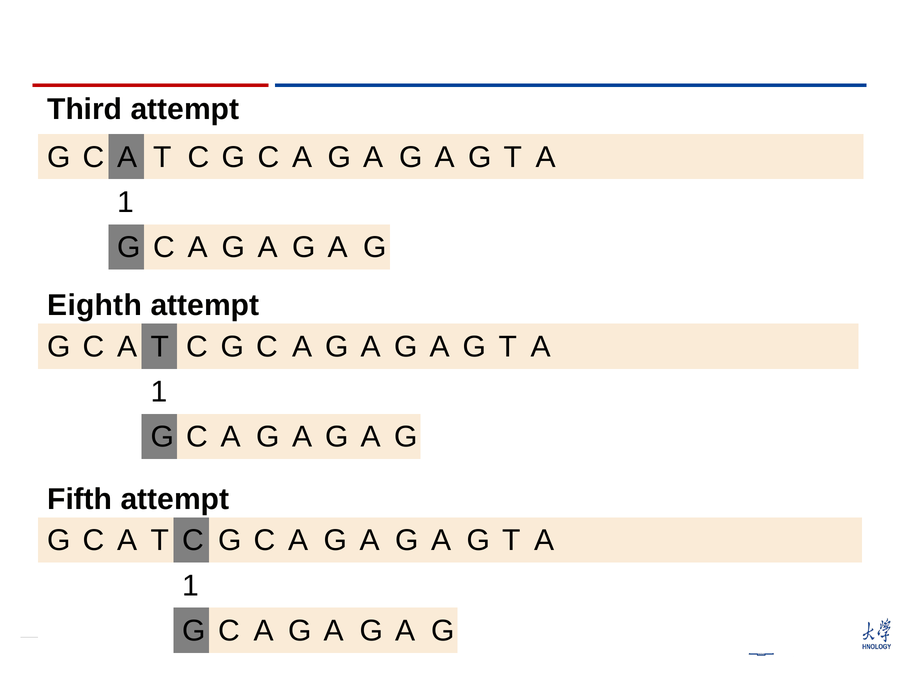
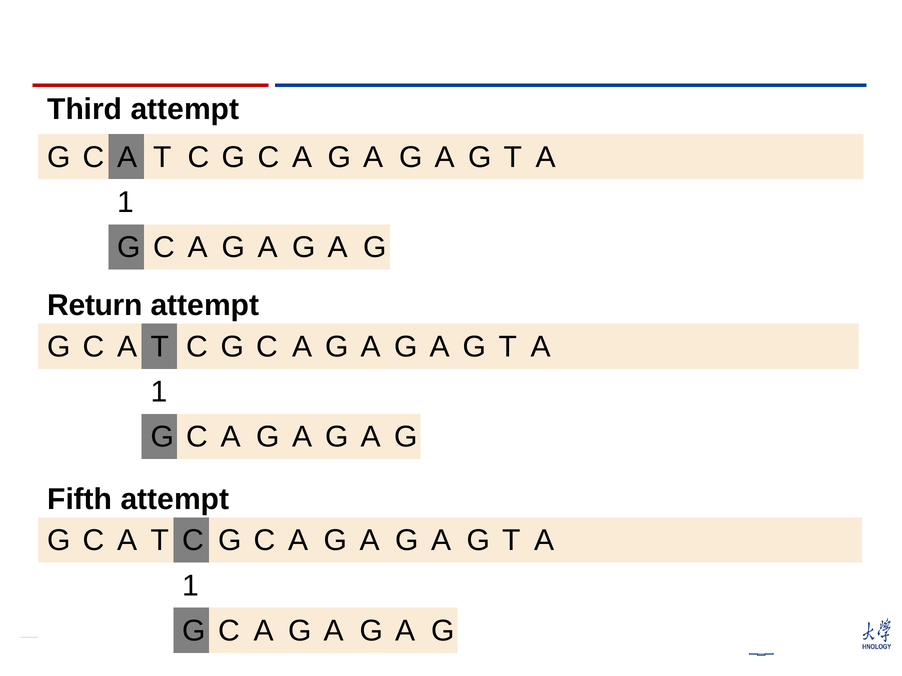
Eighth: Eighth -> Return
